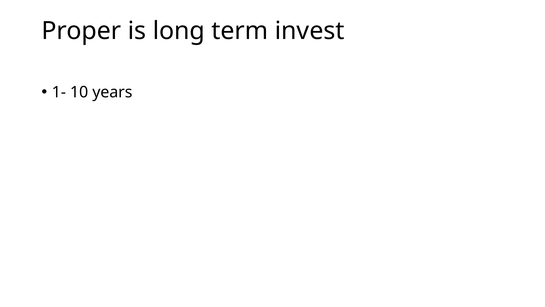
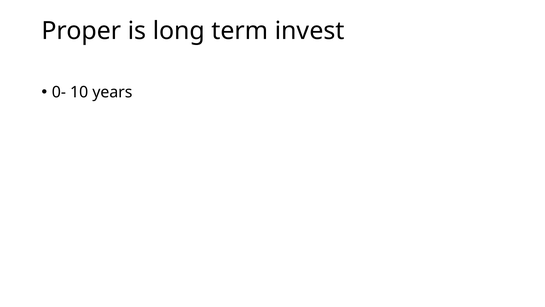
1-: 1- -> 0-
